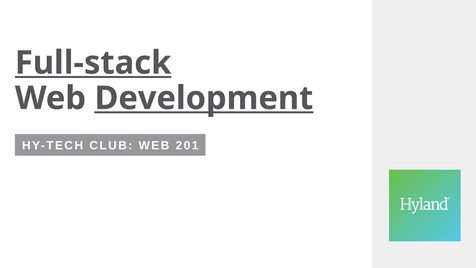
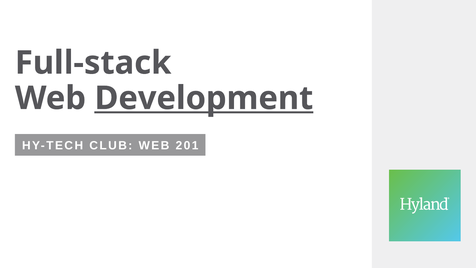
Full-stack underline: present -> none
